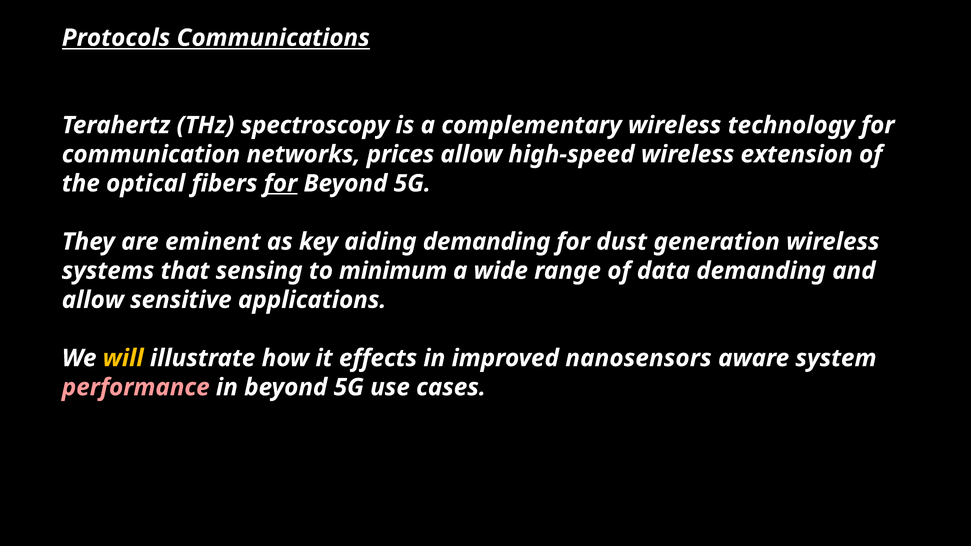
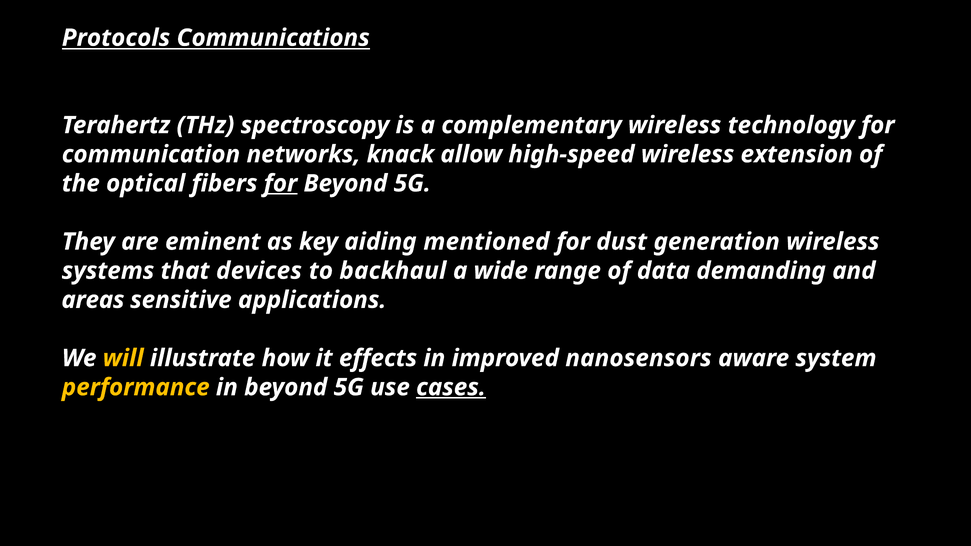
prices: prices -> knack
aiding demanding: demanding -> mentioned
sensing: sensing -> devices
minimum: minimum -> backhaul
allow at (93, 300): allow -> areas
performance colour: pink -> yellow
cases underline: none -> present
